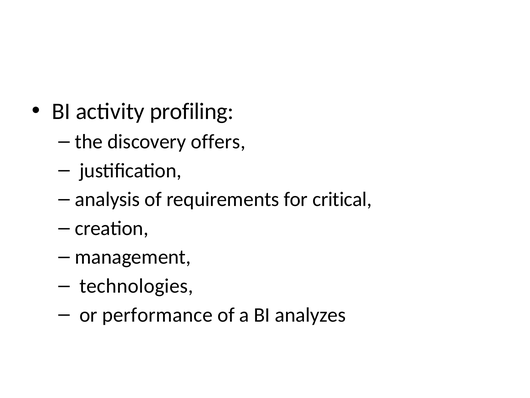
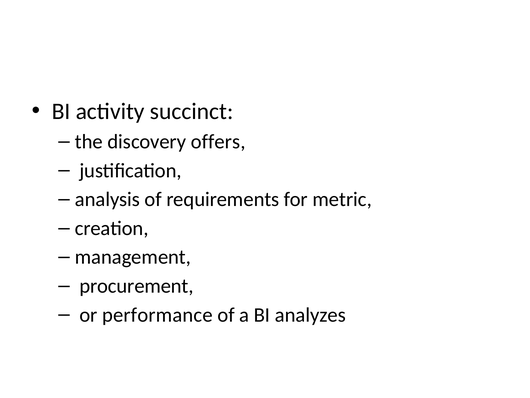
profiling: profiling -> succinct
critical: critical -> metric
technologies: technologies -> procurement
